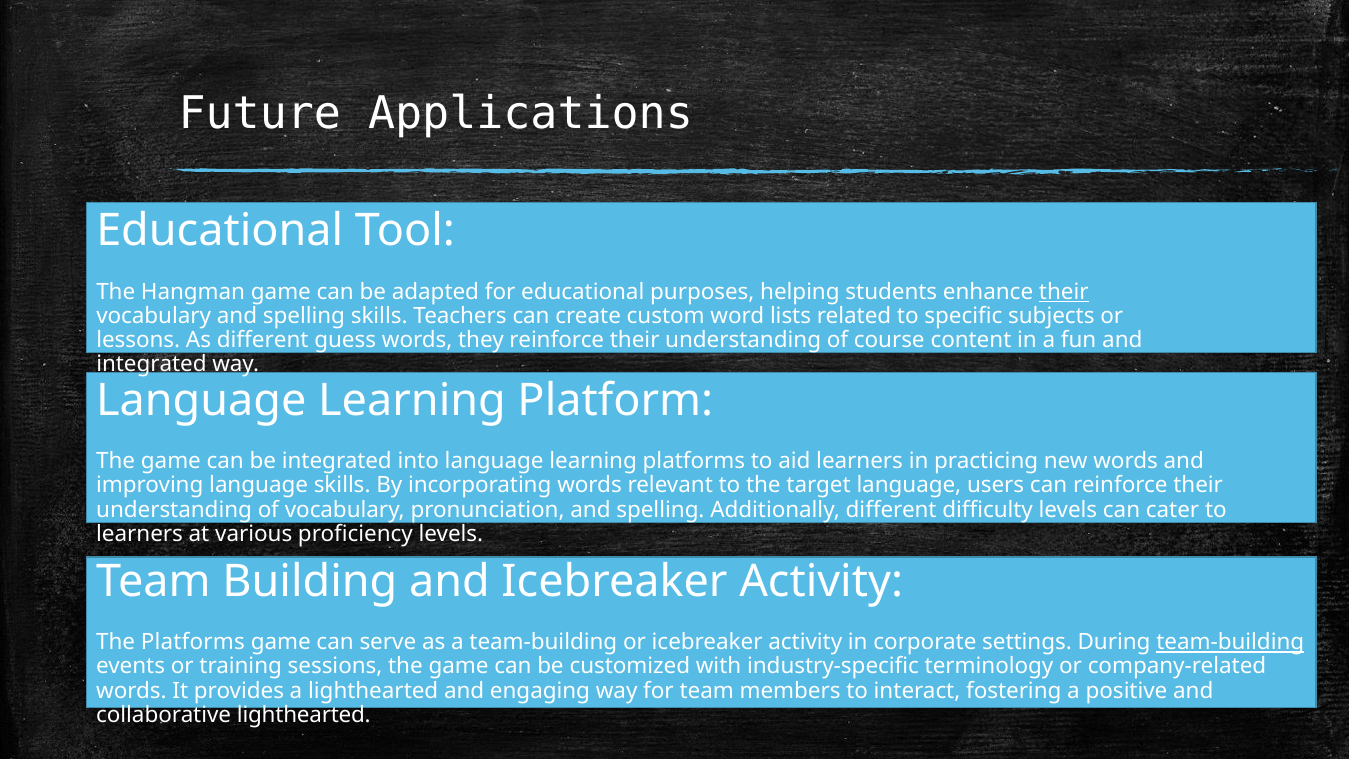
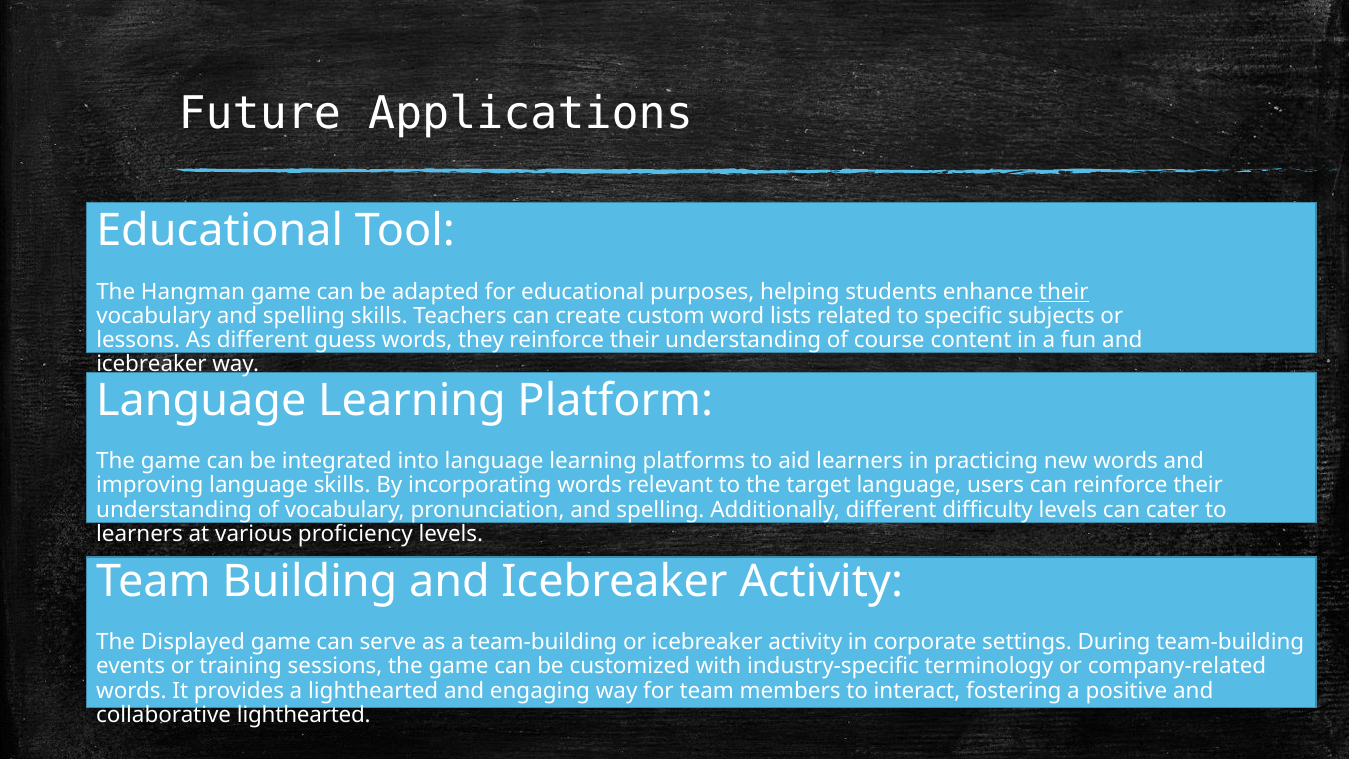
integrated at (151, 364): integrated -> icebreaker
The Platforms: Platforms -> Displayed
team-building at (1230, 642) underline: present -> none
